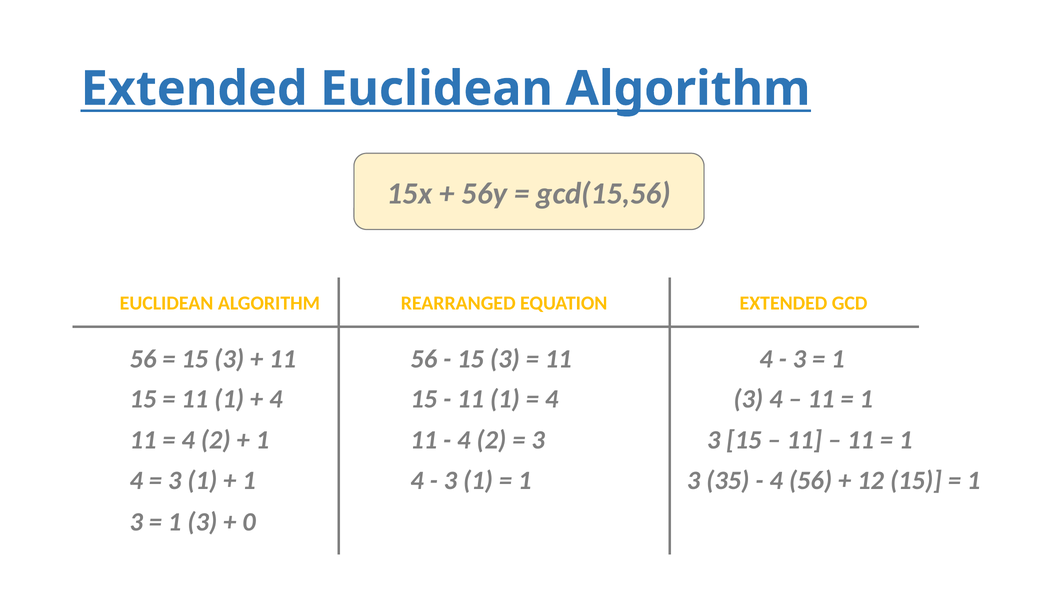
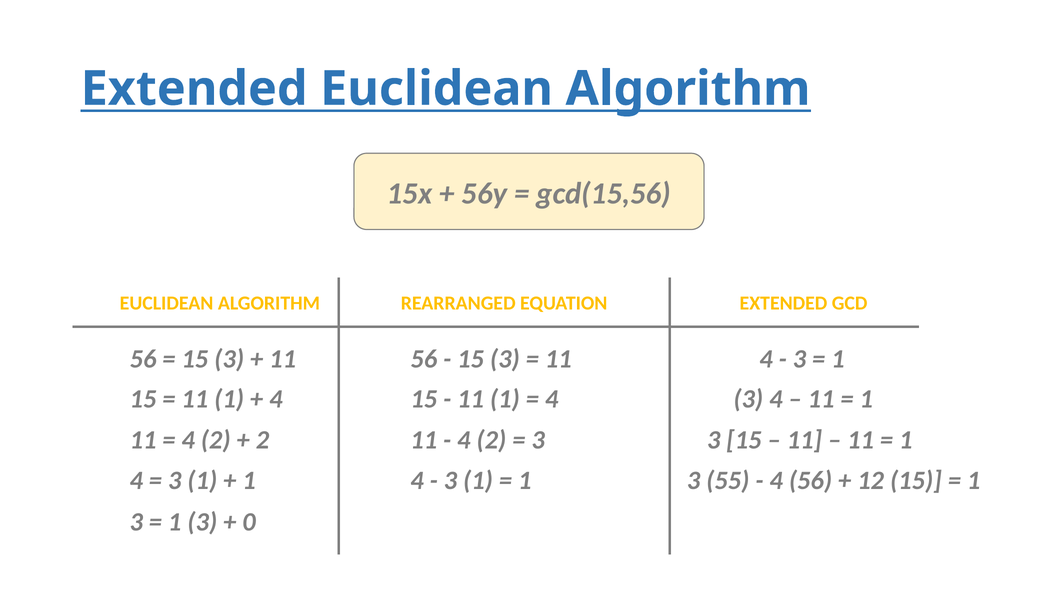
1 at (262, 440): 1 -> 2
35: 35 -> 55
